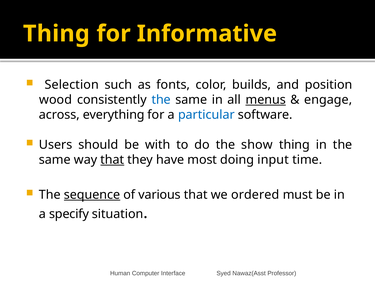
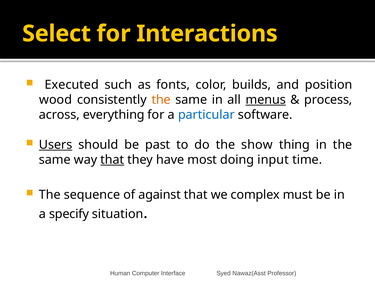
Thing at (56, 34): Thing -> Select
Informative: Informative -> Interactions
Selection: Selection -> Executed
the at (161, 100) colour: blue -> orange
engage: engage -> process
Users underline: none -> present
with: with -> past
sequence underline: present -> none
various: various -> against
ordered: ordered -> complex
